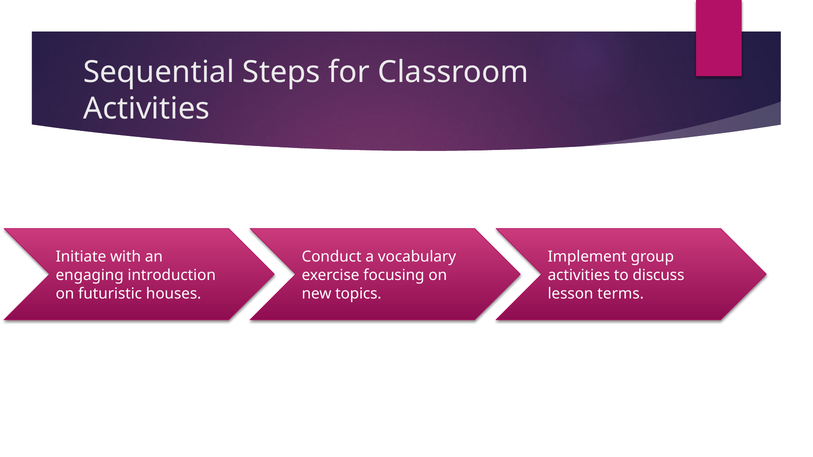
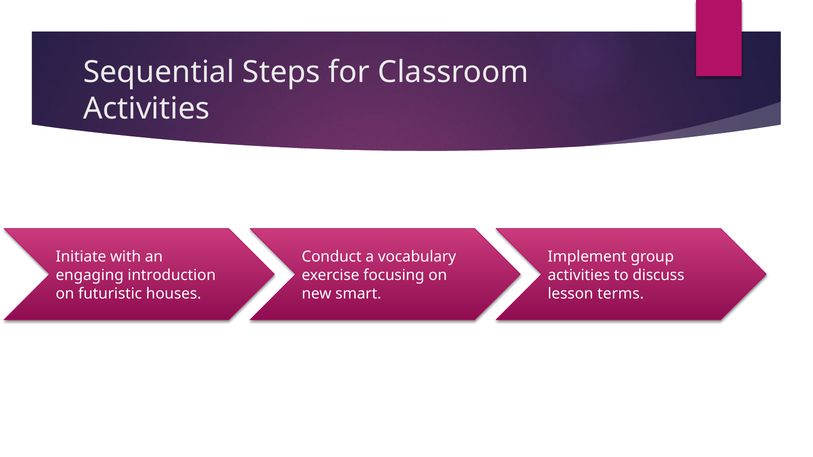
topics: topics -> smart
